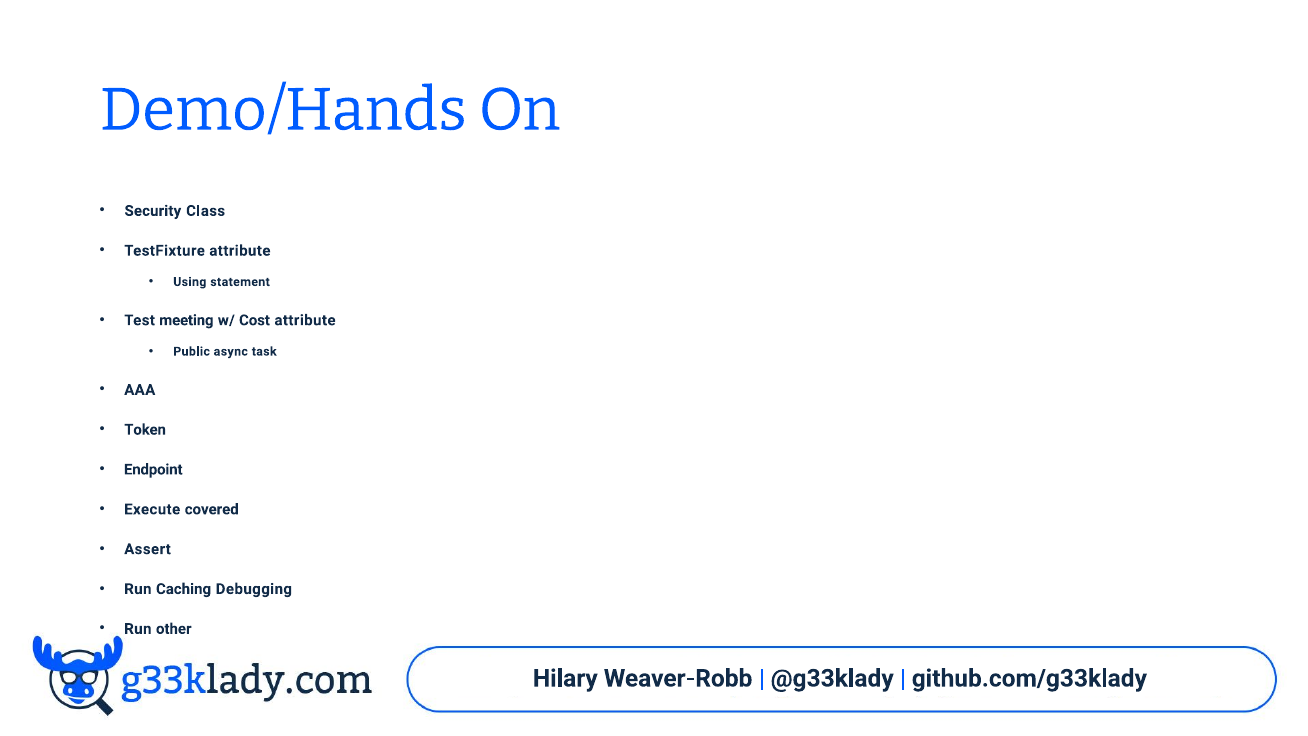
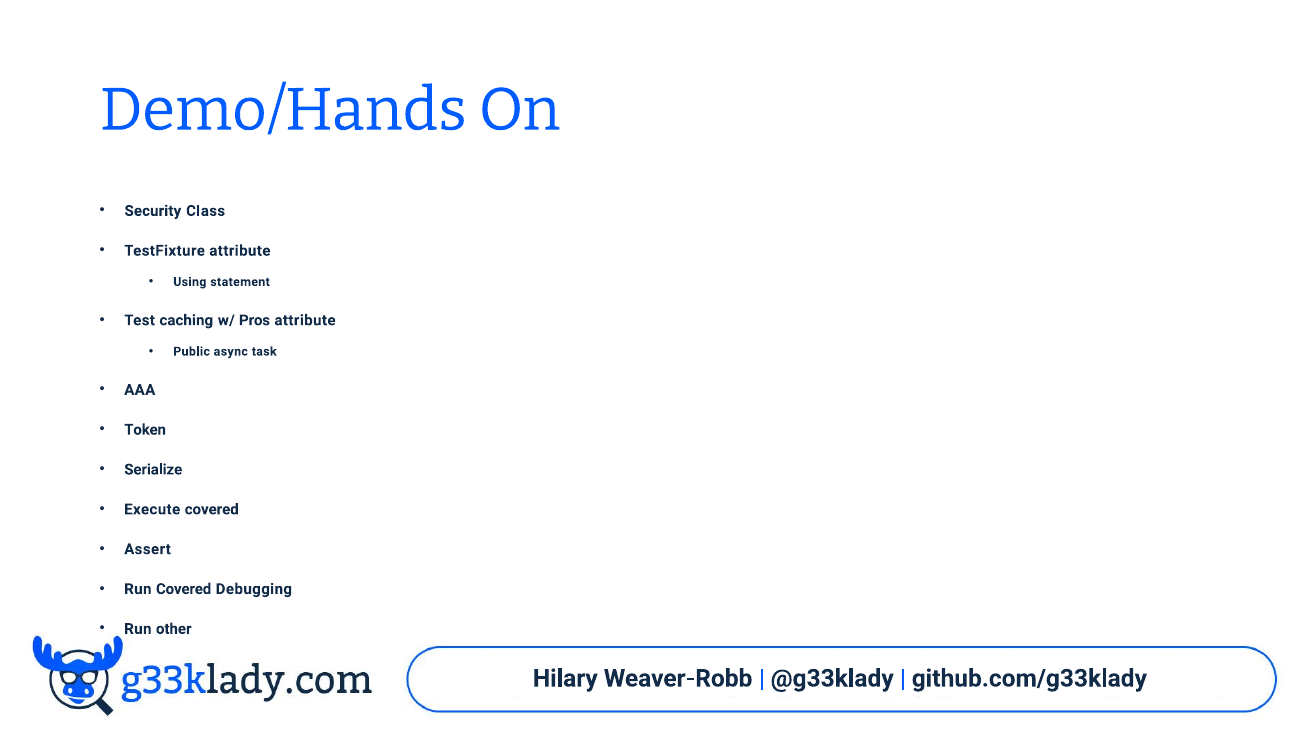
meeting: meeting -> caching
Cost: Cost -> Pros
Endpoint: Endpoint -> Serialize
Run Caching: Caching -> Covered
